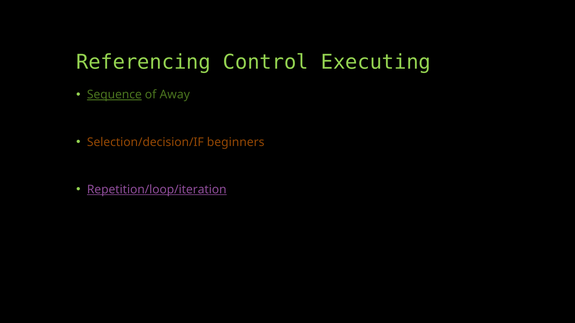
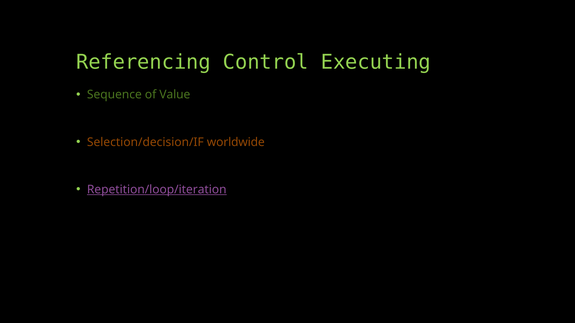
Sequence underline: present -> none
Away: Away -> Value
beginners: beginners -> worldwide
